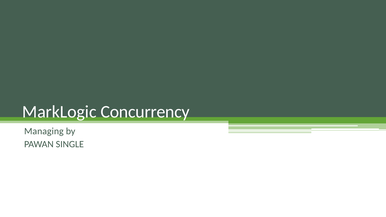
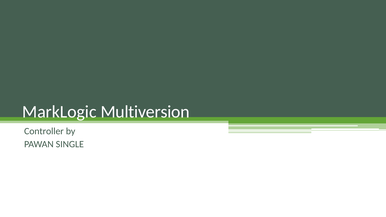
Concurrency: Concurrency -> Multiversion
Managing: Managing -> Controller
